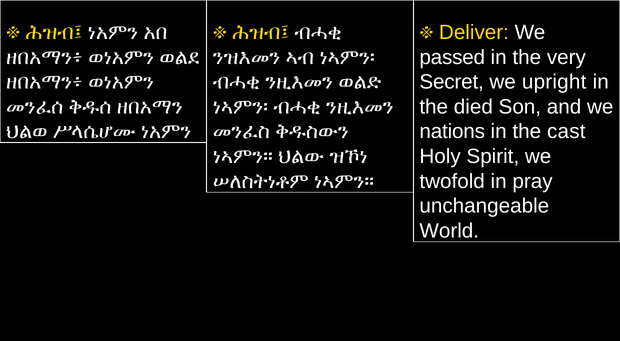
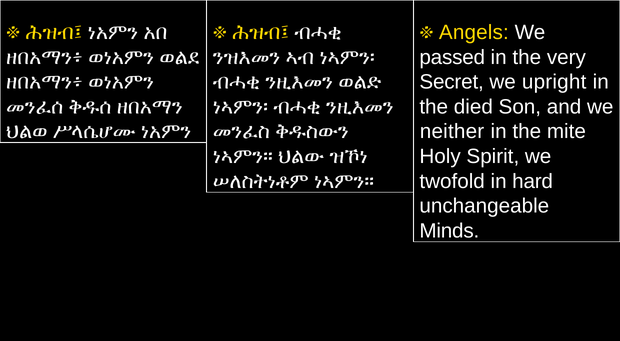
Deliver: Deliver -> Angels
nations: nations -> neither
cast: cast -> mite
pray: pray -> hard
World: World -> Minds
